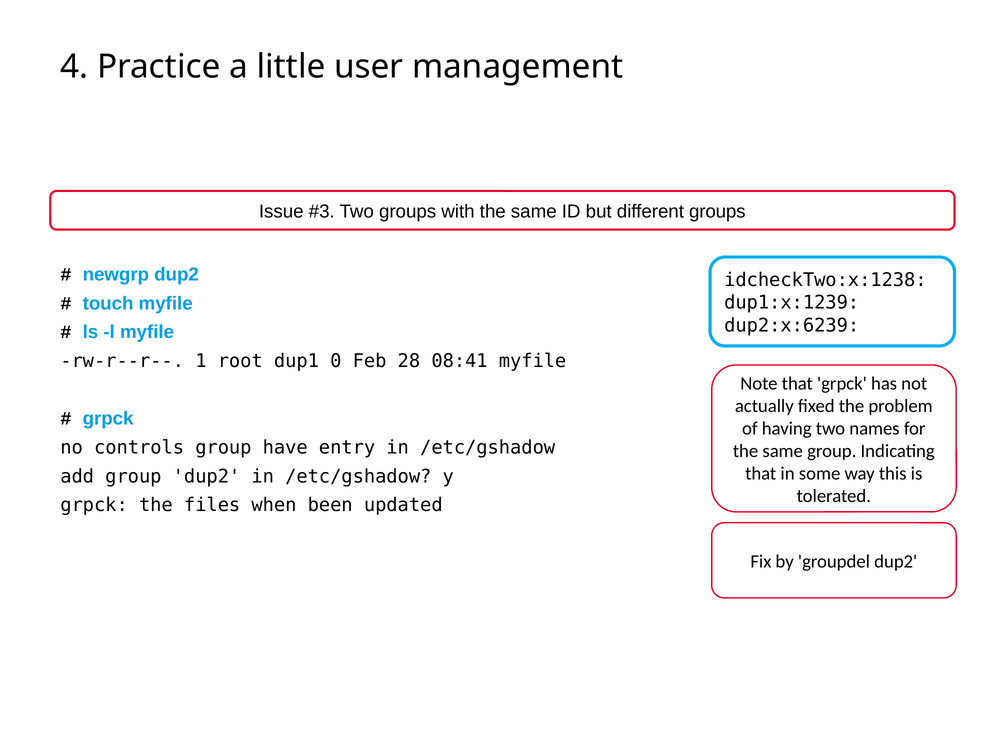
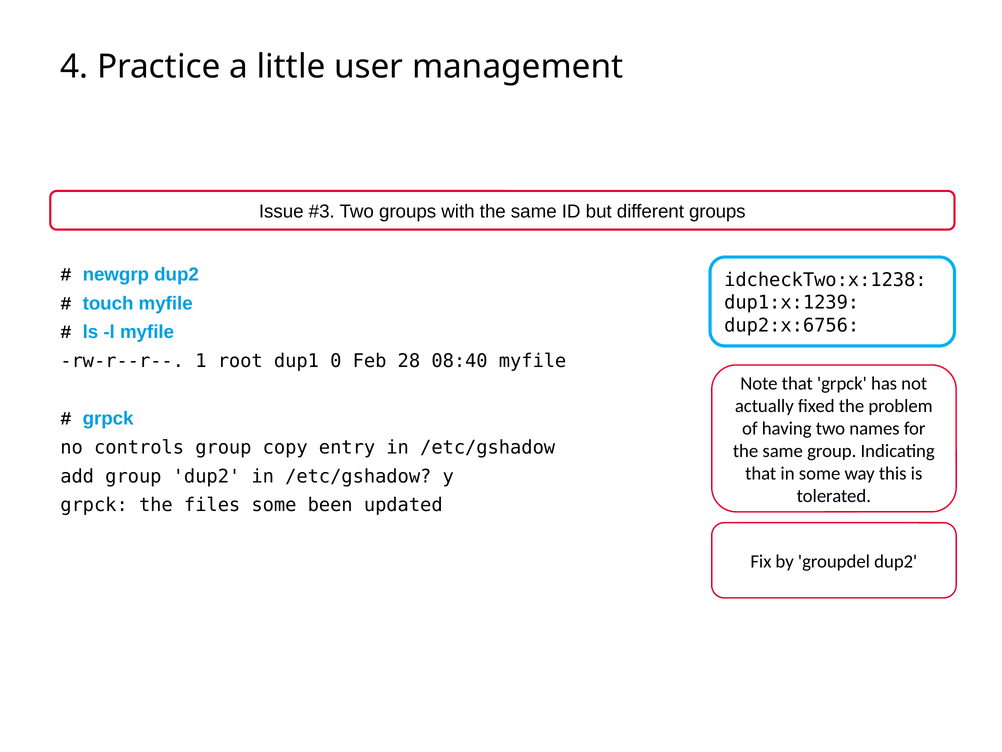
dup2:x:6239: dup2:x:6239 -> dup2:x:6756
08:41: 08:41 -> 08:40
have: have -> copy
files when: when -> some
